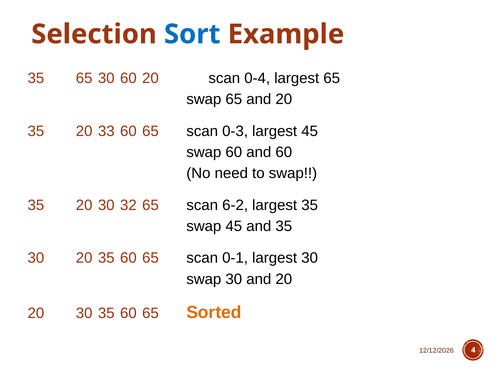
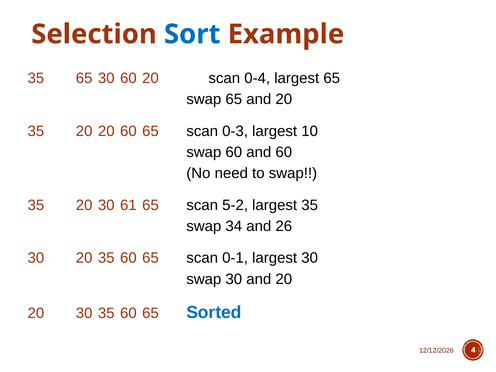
35 20 33: 33 -> 20
largest 45: 45 -> 10
32: 32 -> 61
6-2: 6-2 -> 5-2
swap 45: 45 -> 34
and 35: 35 -> 26
Sorted colour: orange -> blue
